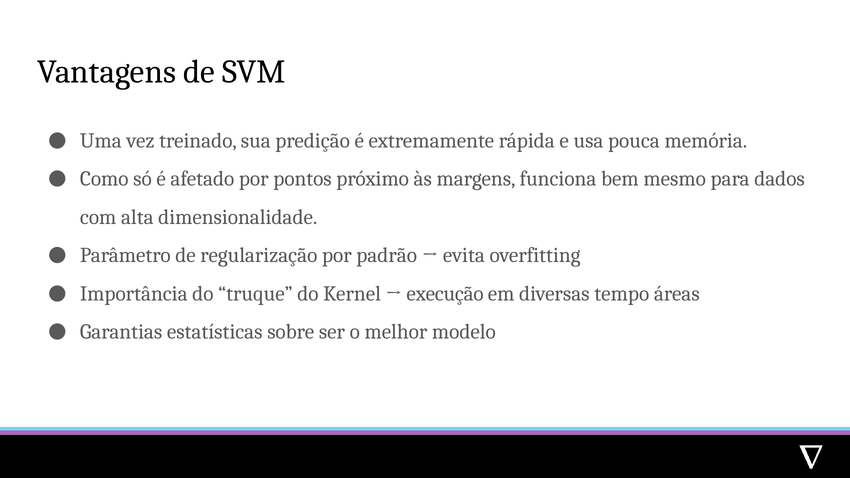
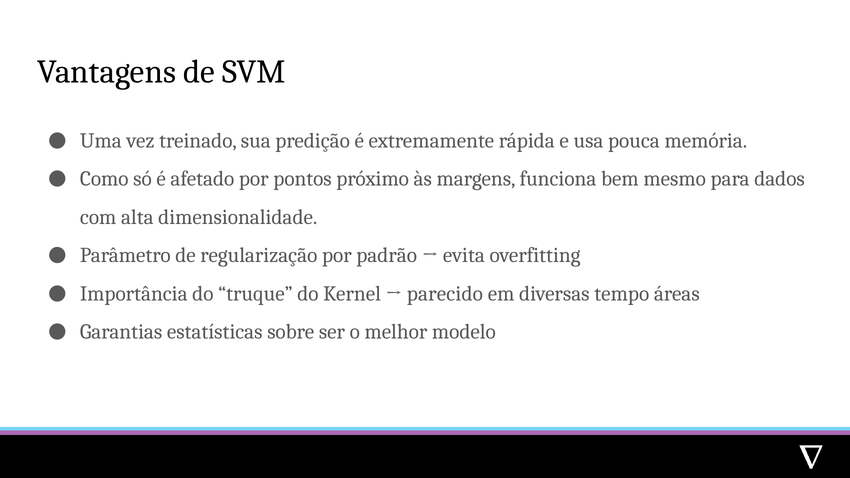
execução: execução -> parecido
